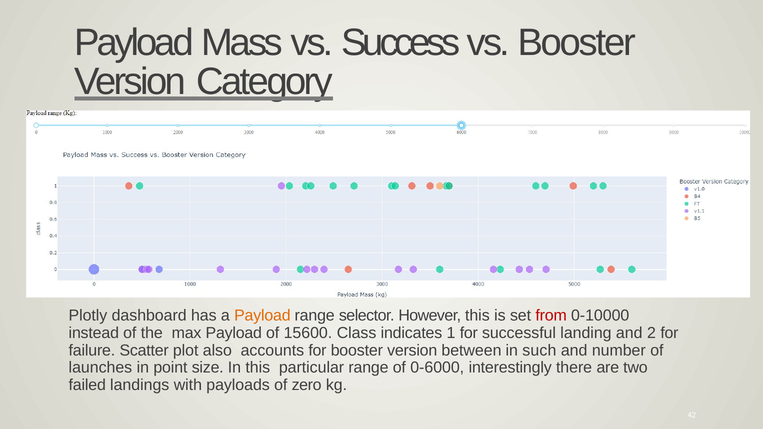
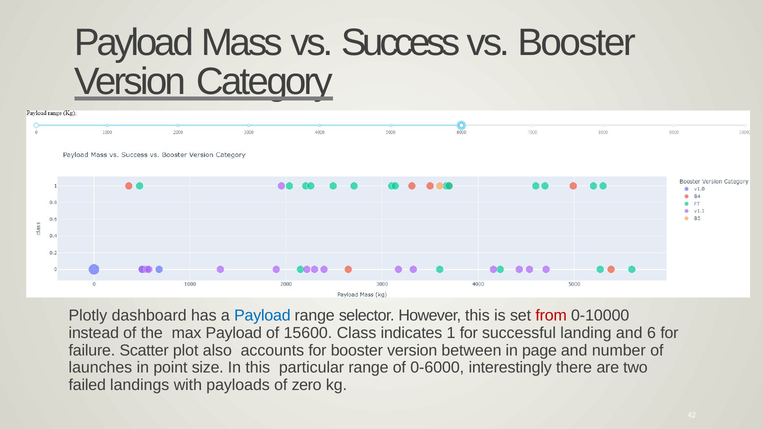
Payload at (262, 316) colour: orange -> blue
2: 2 -> 6
such: such -> page
